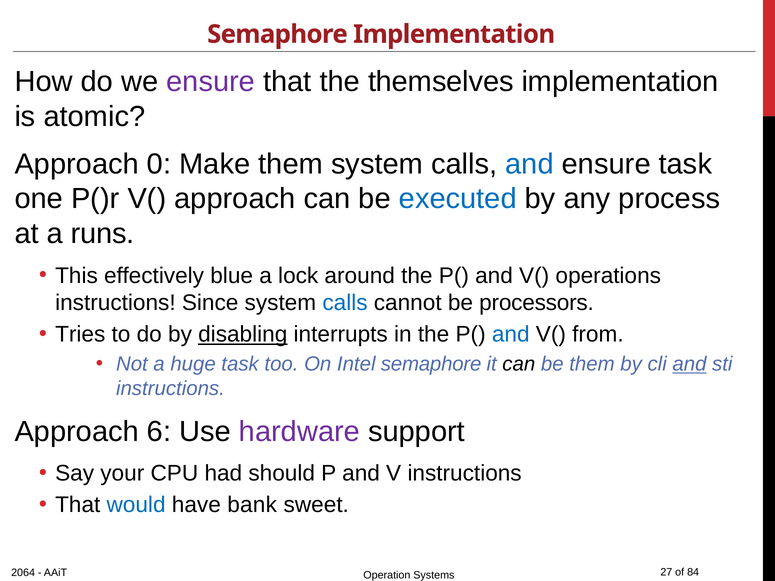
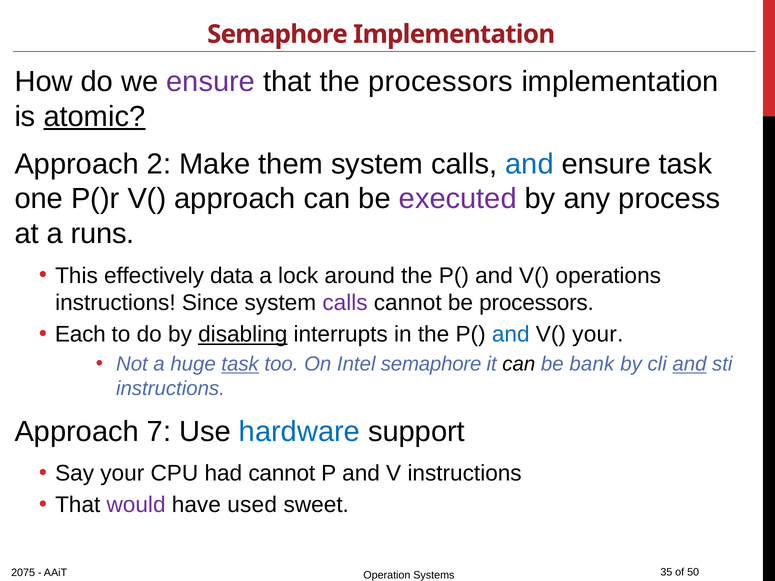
the themselves: themselves -> processors
atomic underline: none -> present
0: 0 -> 2
executed colour: blue -> purple
blue: blue -> data
calls at (345, 303) colour: blue -> purple
Tries: Tries -> Each
V( from: from -> your
task at (240, 364) underline: none -> present
be them: them -> bank
6: 6 -> 7
hardware colour: purple -> blue
had should: should -> cannot
would colour: blue -> purple
bank: bank -> used
2064: 2064 -> 2075
27: 27 -> 35
84: 84 -> 50
